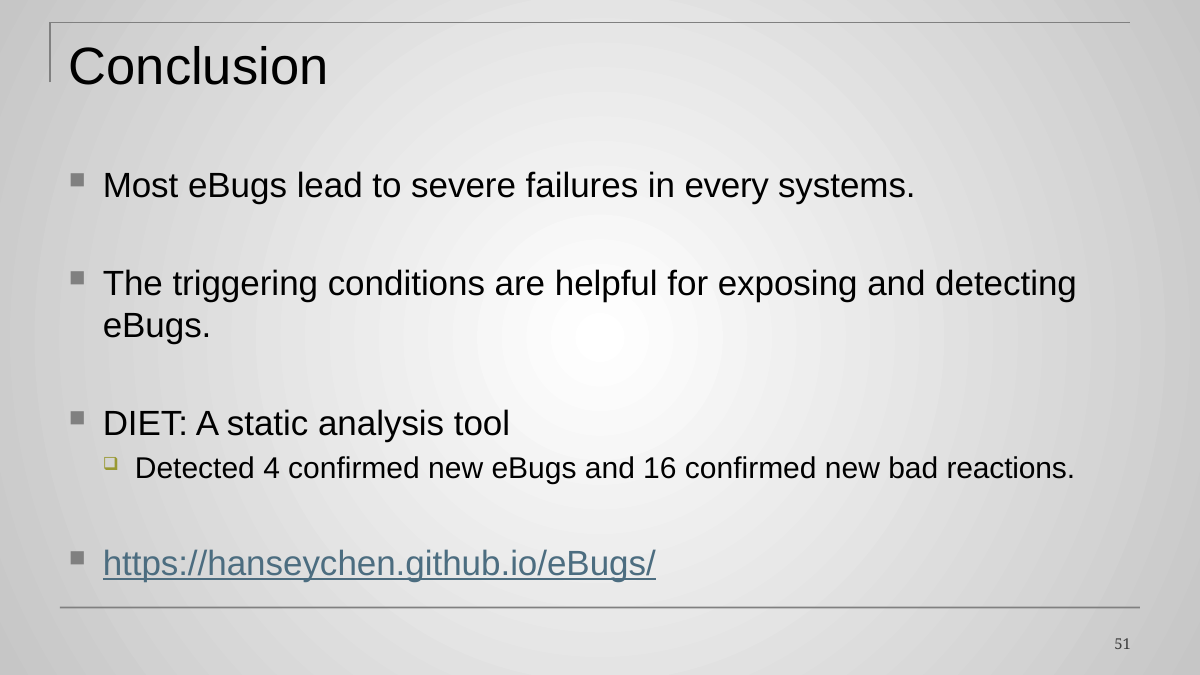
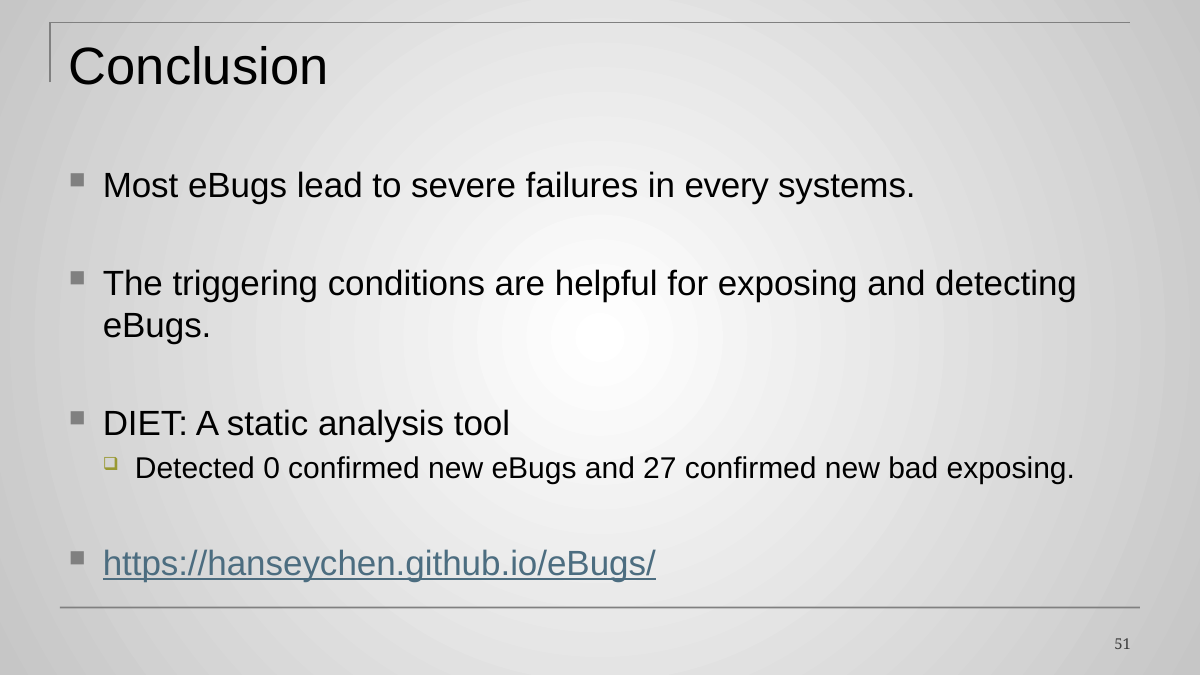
4: 4 -> 0
16: 16 -> 27
bad reactions: reactions -> exposing
